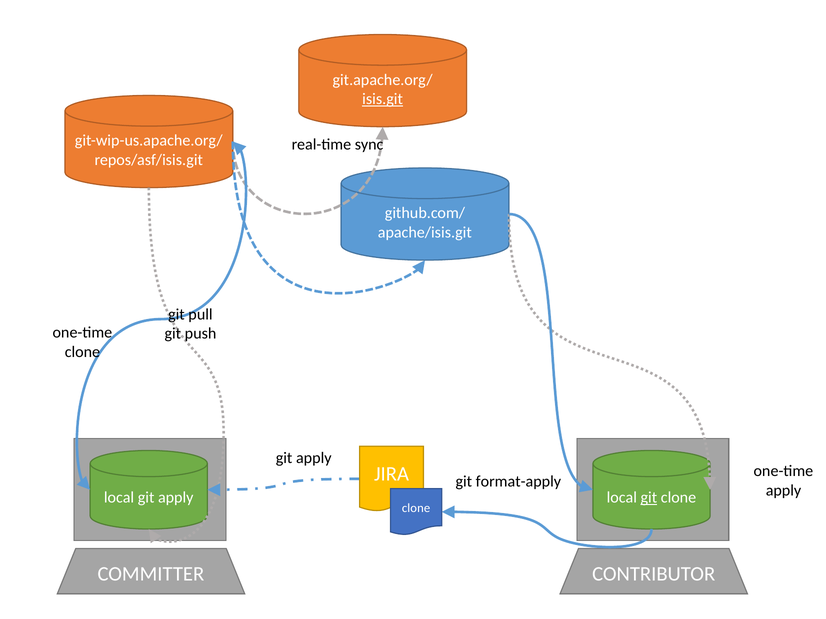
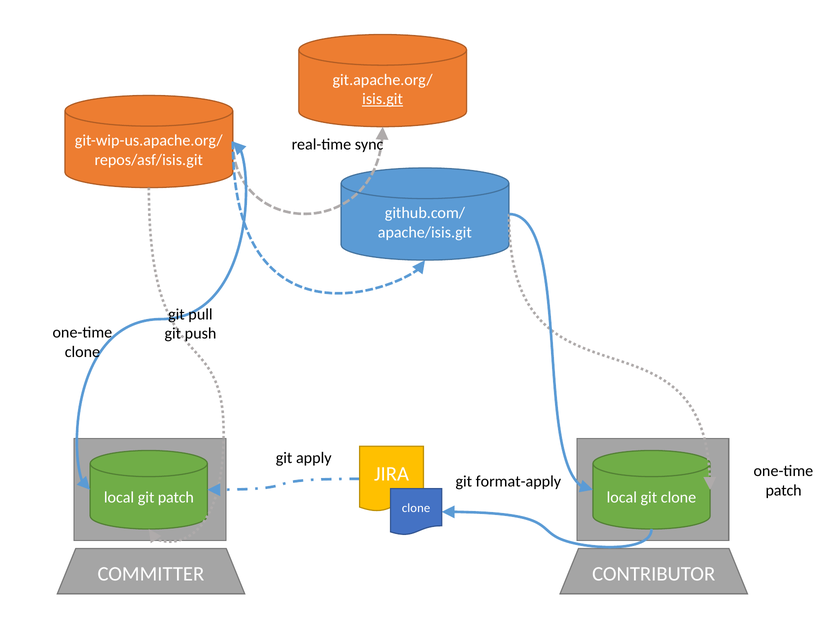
apply at (783, 491): apply -> patch
local git apply: apply -> patch
git at (649, 498) underline: present -> none
